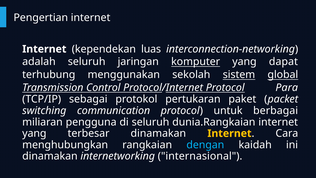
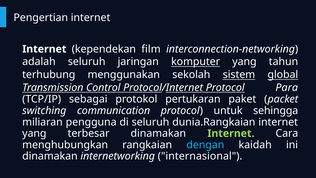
luas: luas -> film
dapat: dapat -> tahun
berbagai: berbagai -> sehingga
Internet at (229, 133) colour: yellow -> light green
